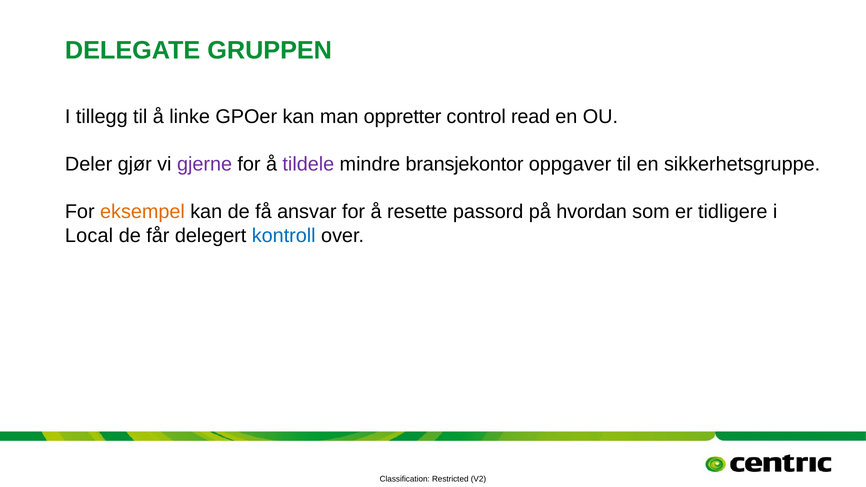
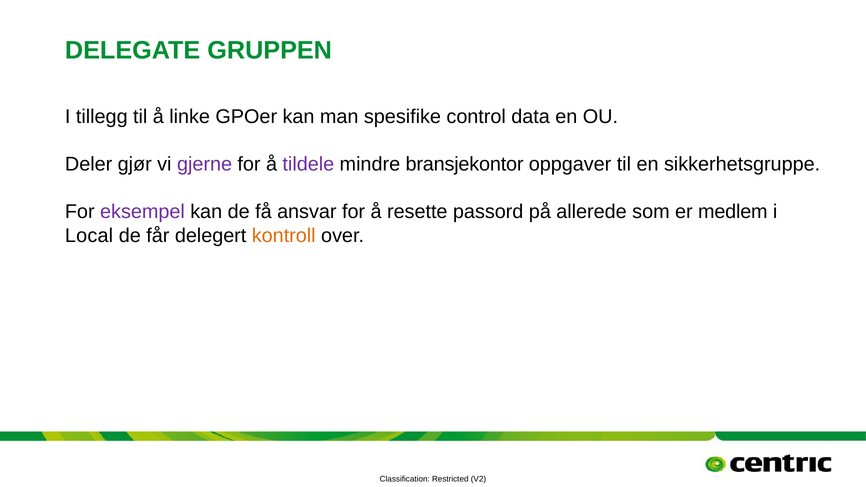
oppretter: oppretter -> spesifike
read: read -> data
eksempel colour: orange -> purple
hvordan: hvordan -> allerede
tidligere: tidligere -> medlem
kontroll colour: blue -> orange
